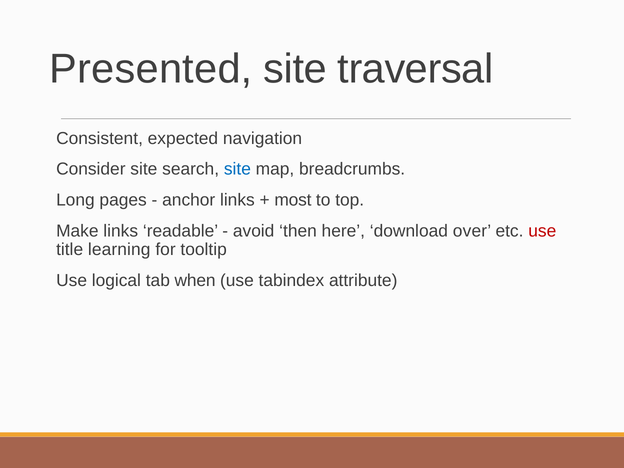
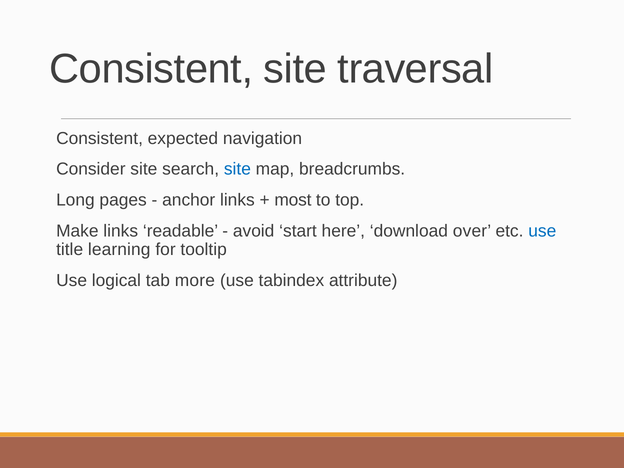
Presented at (151, 69): Presented -> Consistent
then: then -> start
use at (542, 231) colour: red -> blue
when: when -> more
